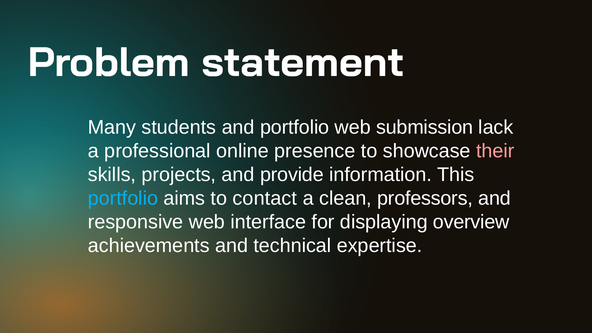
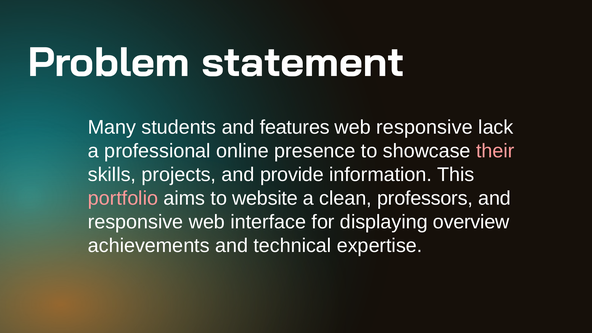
and portfolio: portfolio -> features
web submission: submission -> responsive
portfolio at (123, 198) colour: light blue -> pink
contact: contact -> website
